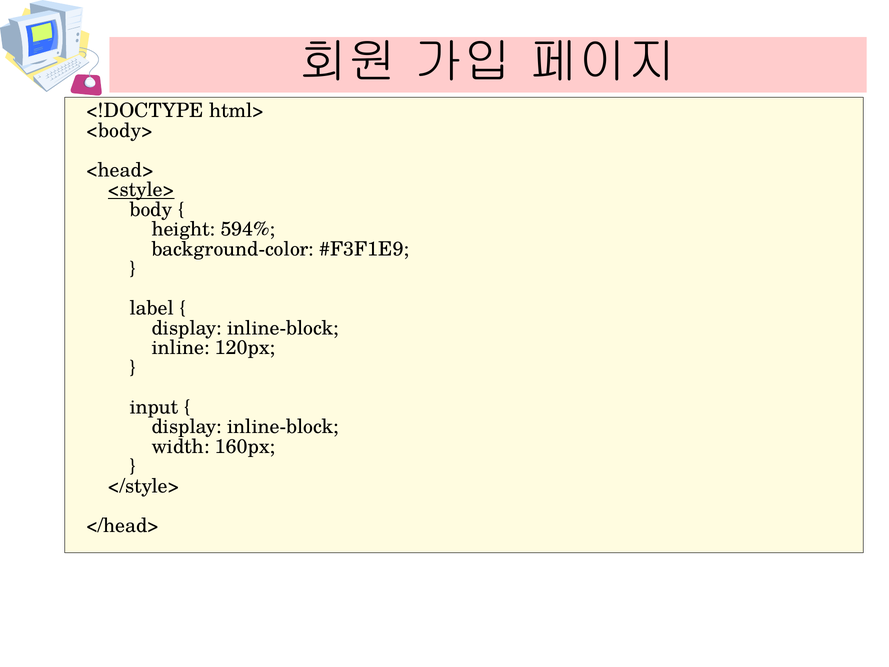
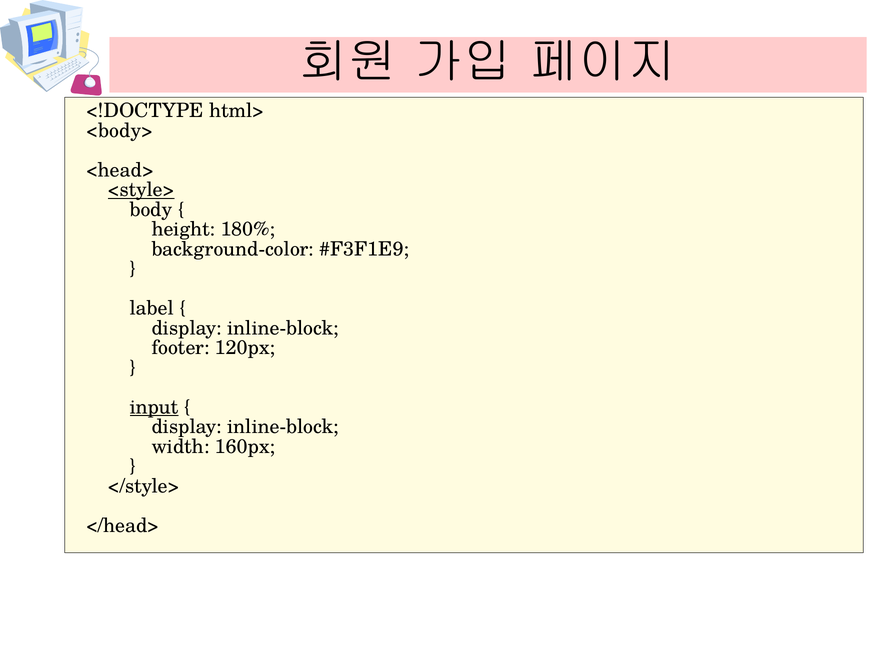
594%: 594% -> 180%
inline: inline -> footer
input underline: none -> present
